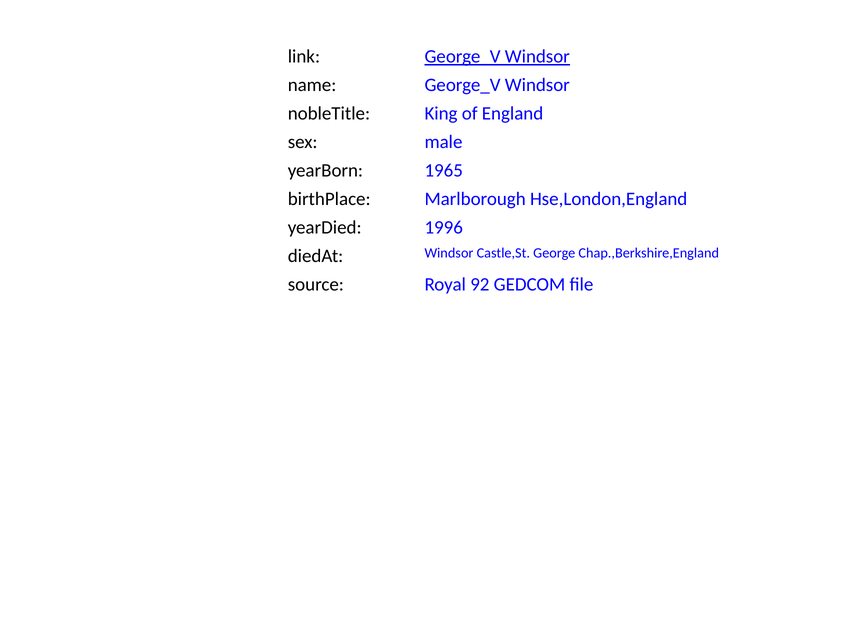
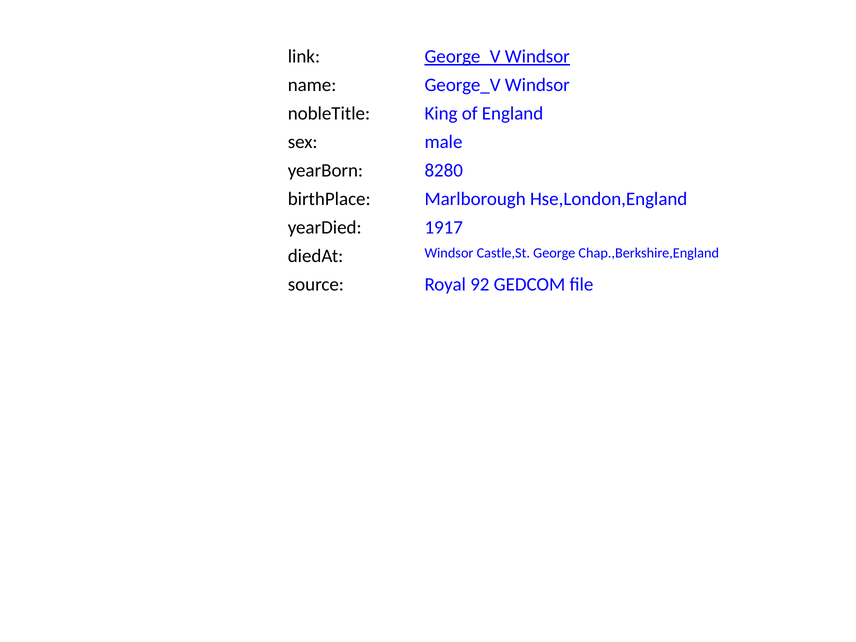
1965: 1965 -> 8280
1996: 1996 -> 1917
